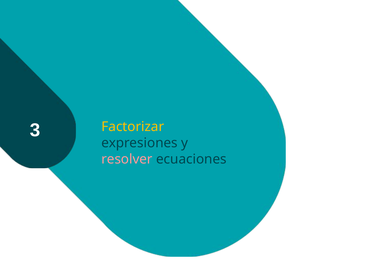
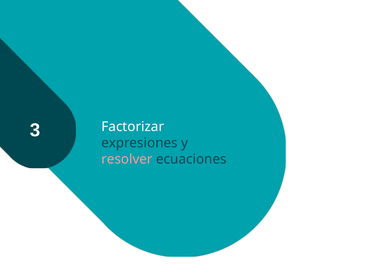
Factorizar colour: yellow -> white
